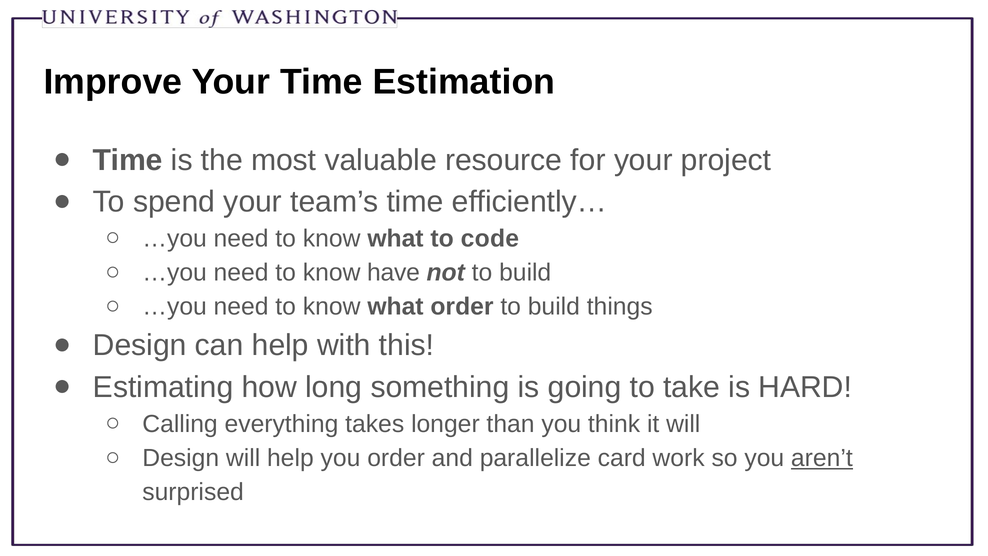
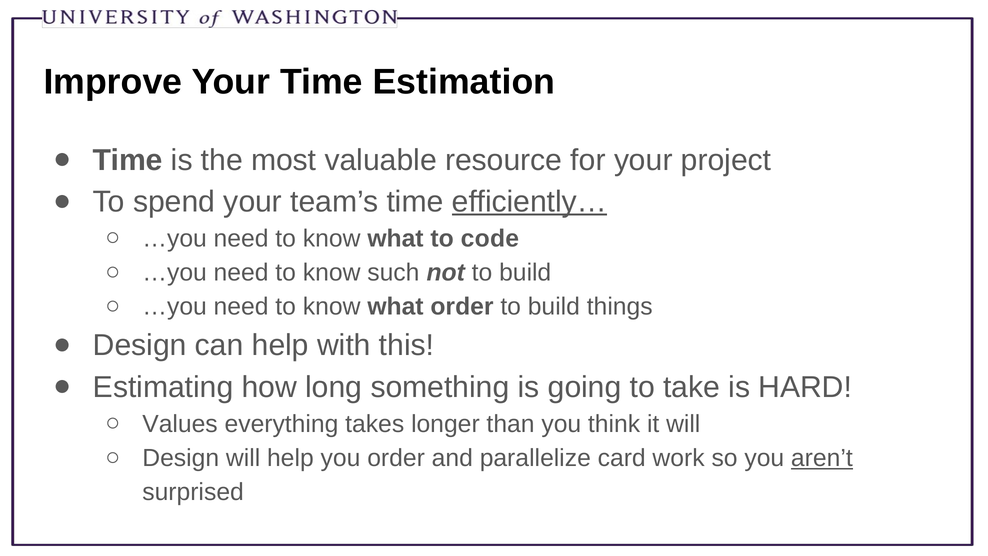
efficiently… underline: none -> present
have: have -> such
Calling: Calling -> Values
